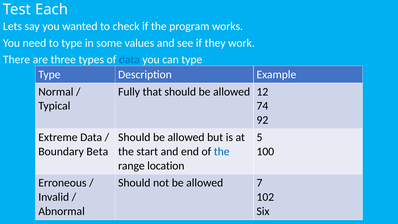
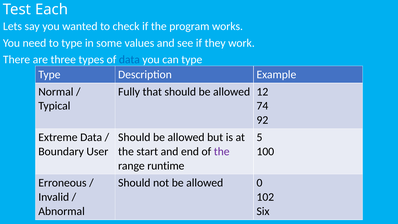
Beta: Beta -> User
the at (222, 151) colour: blue -> purple
location: location -> runtime
7: 7 -> 0
